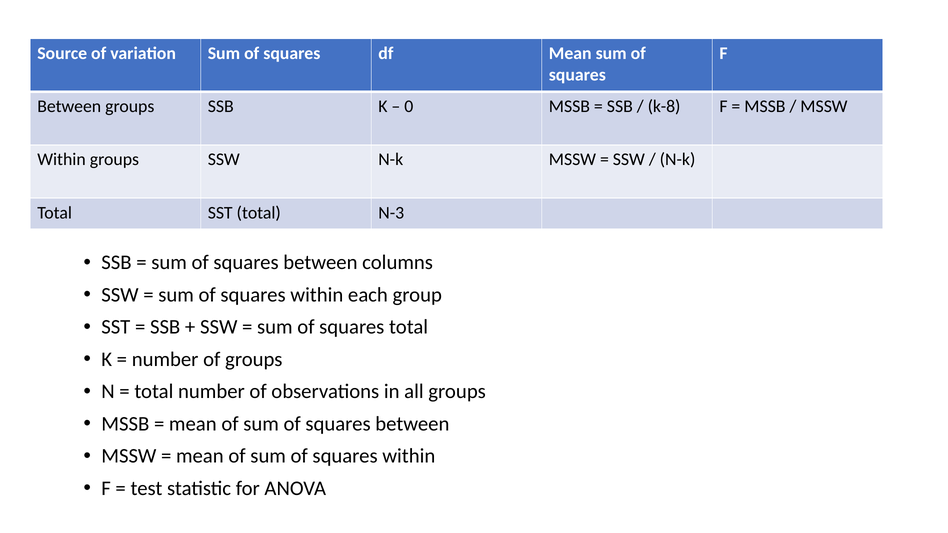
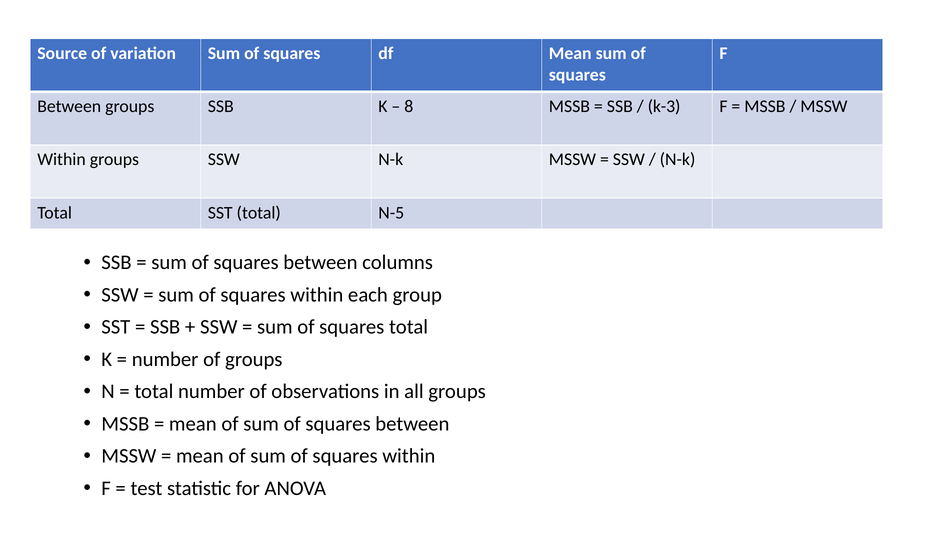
0: 0 -> 8
k-8: k-8 -> k-3
N-3: N-3 -> N-5
